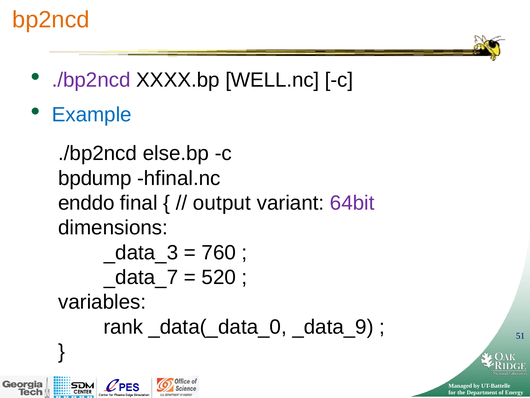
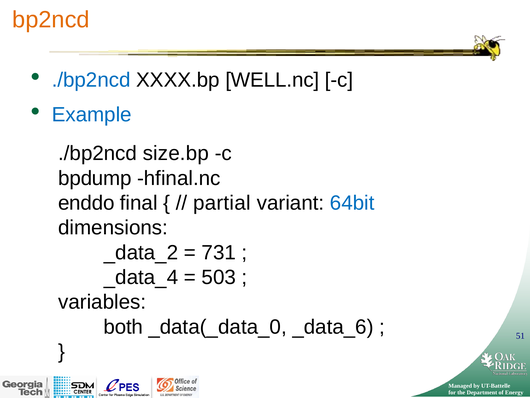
./bp2ncd at (91, 80) colour: purple -> blue
else.bp: else.bp -> size.bp
output: output -> partial
64bit colour: purple -> blue
_data_3: _data_3 -> _data_2
760: 760 -> 731
_data_7: _data_7 -> _data_4
520: 520 -> 503
rank: rank -> both
_data_9: _data_9 -> _data_6
